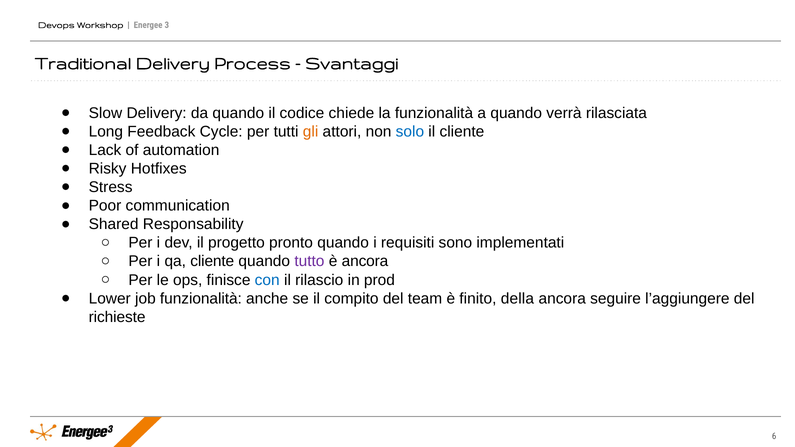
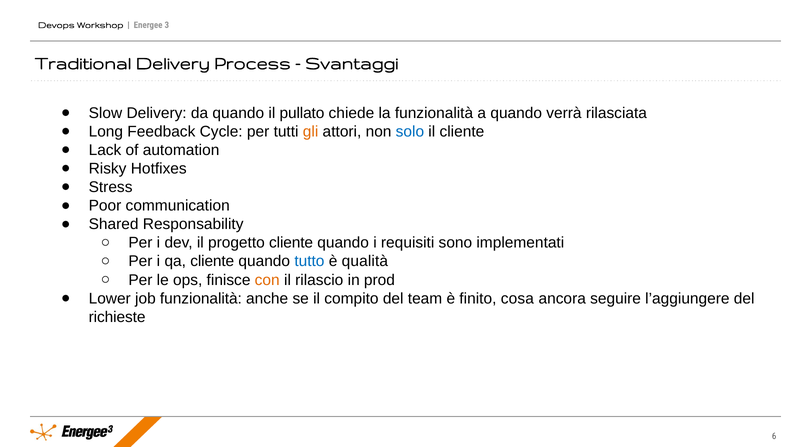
codice: codice -> pullato
progetto pronto: pronto -> cliente
tutto colour: purple -> blue
è ancora: ancora -> qualità
con colour: blue -> orange
della: della -> cosa
